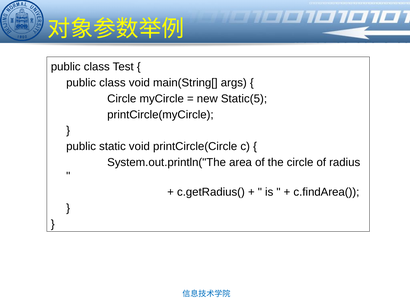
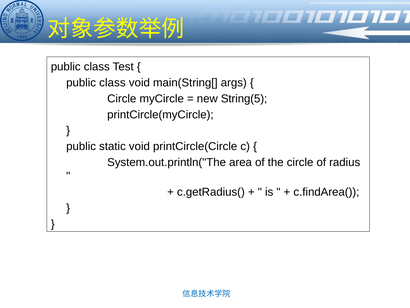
Static(5: Static(5 -> String(5
